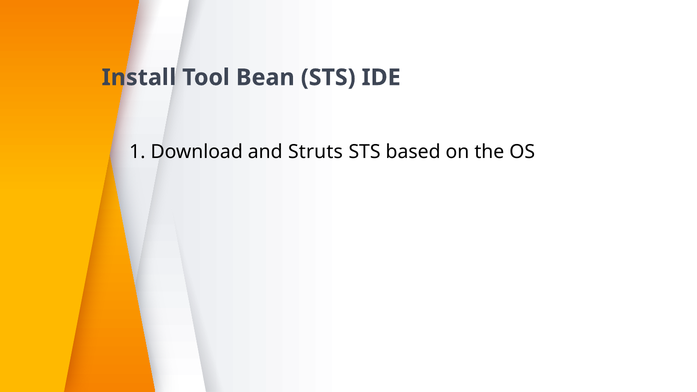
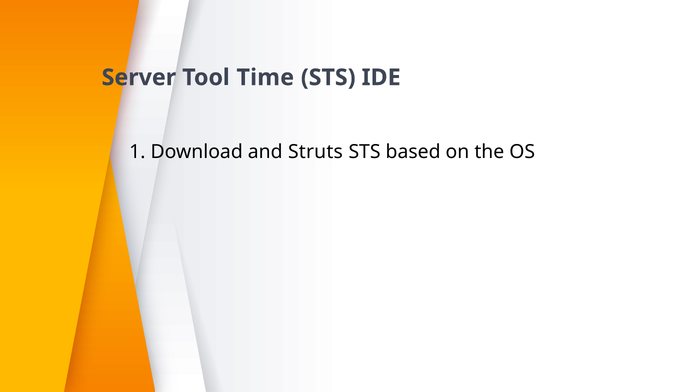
Install: Install -> Server
Bean: Bean -> Time
